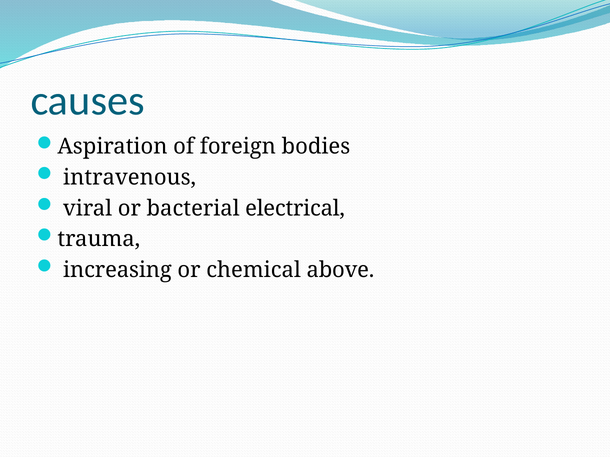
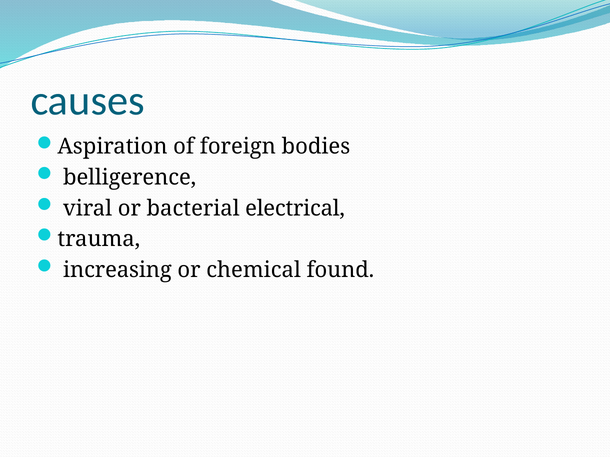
intravenous: intravenous -> belligerence
above: above -> found
